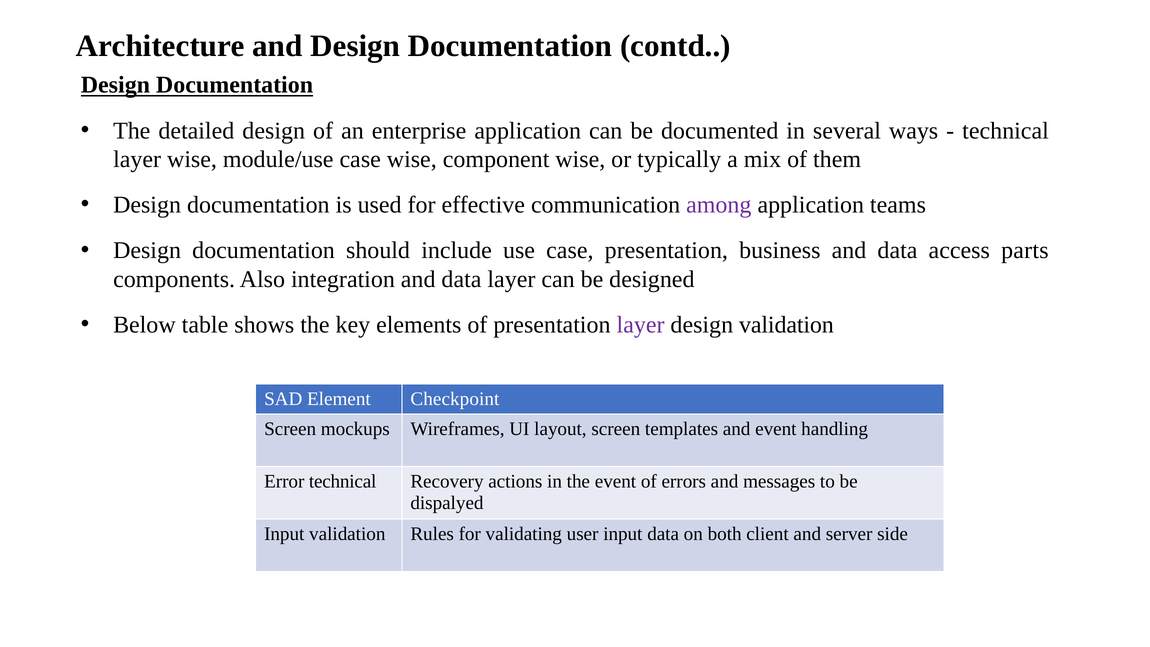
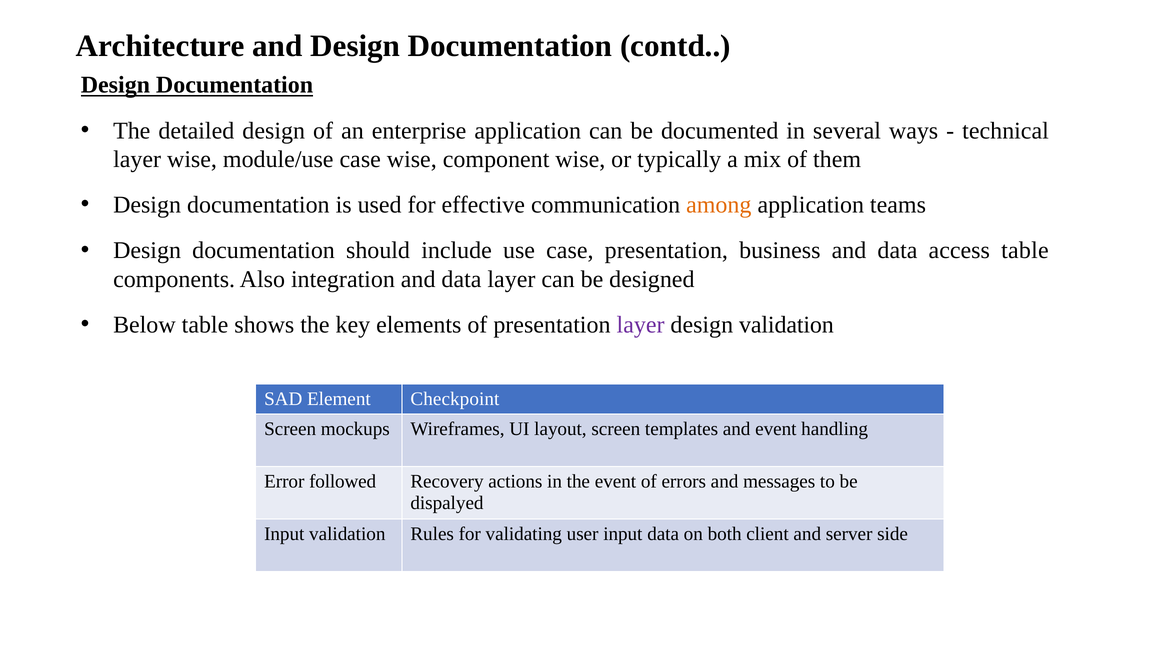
among colour: purple -> orange
access parts: parts -> table
Error technical: technical -> followed
